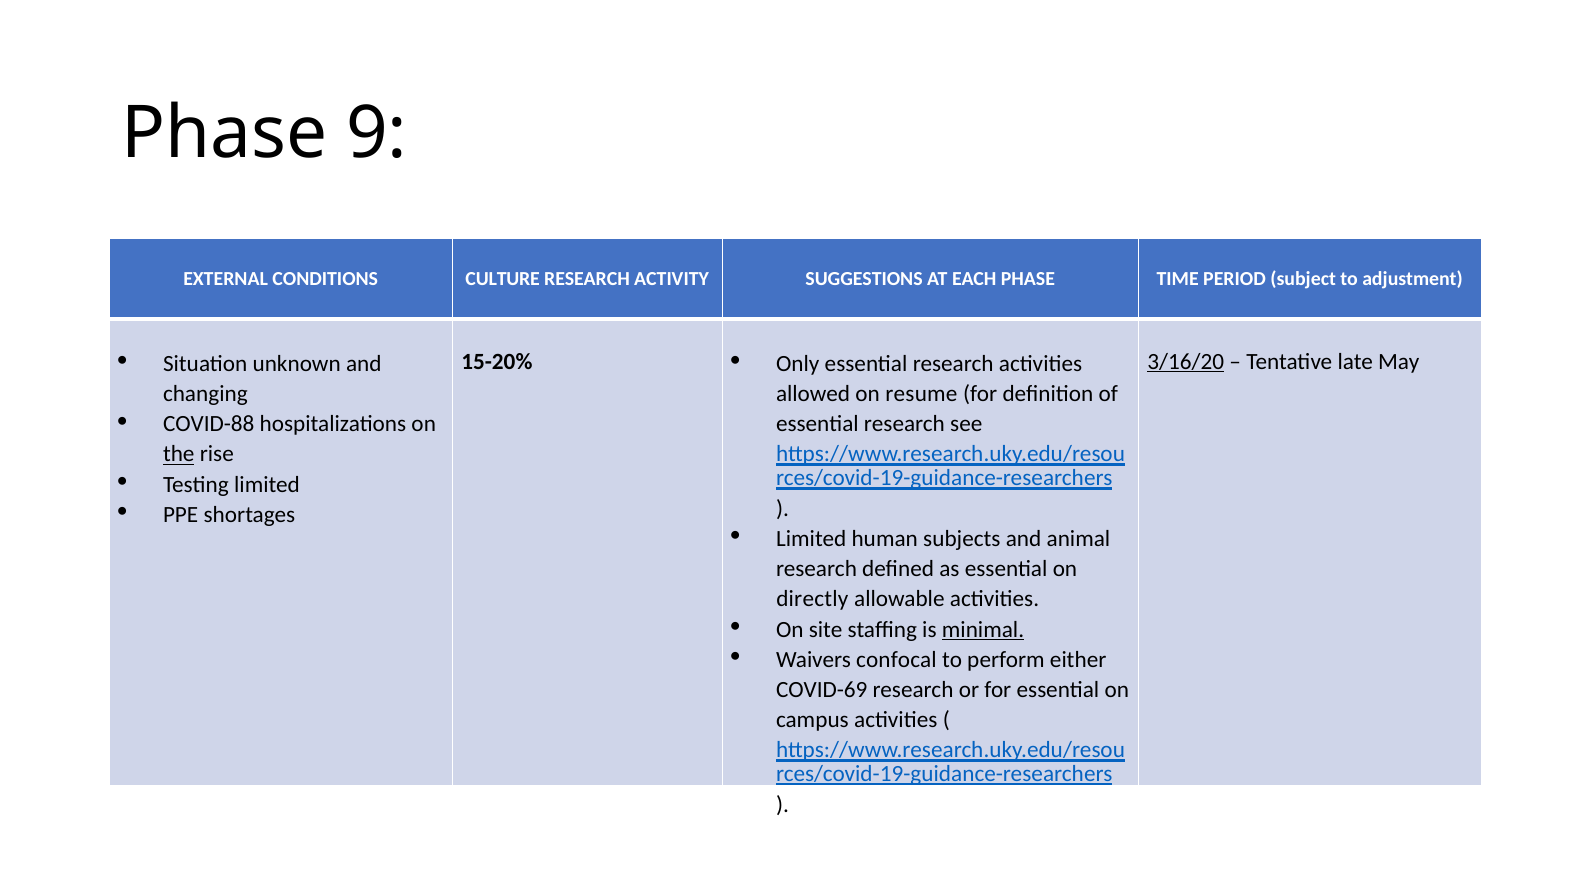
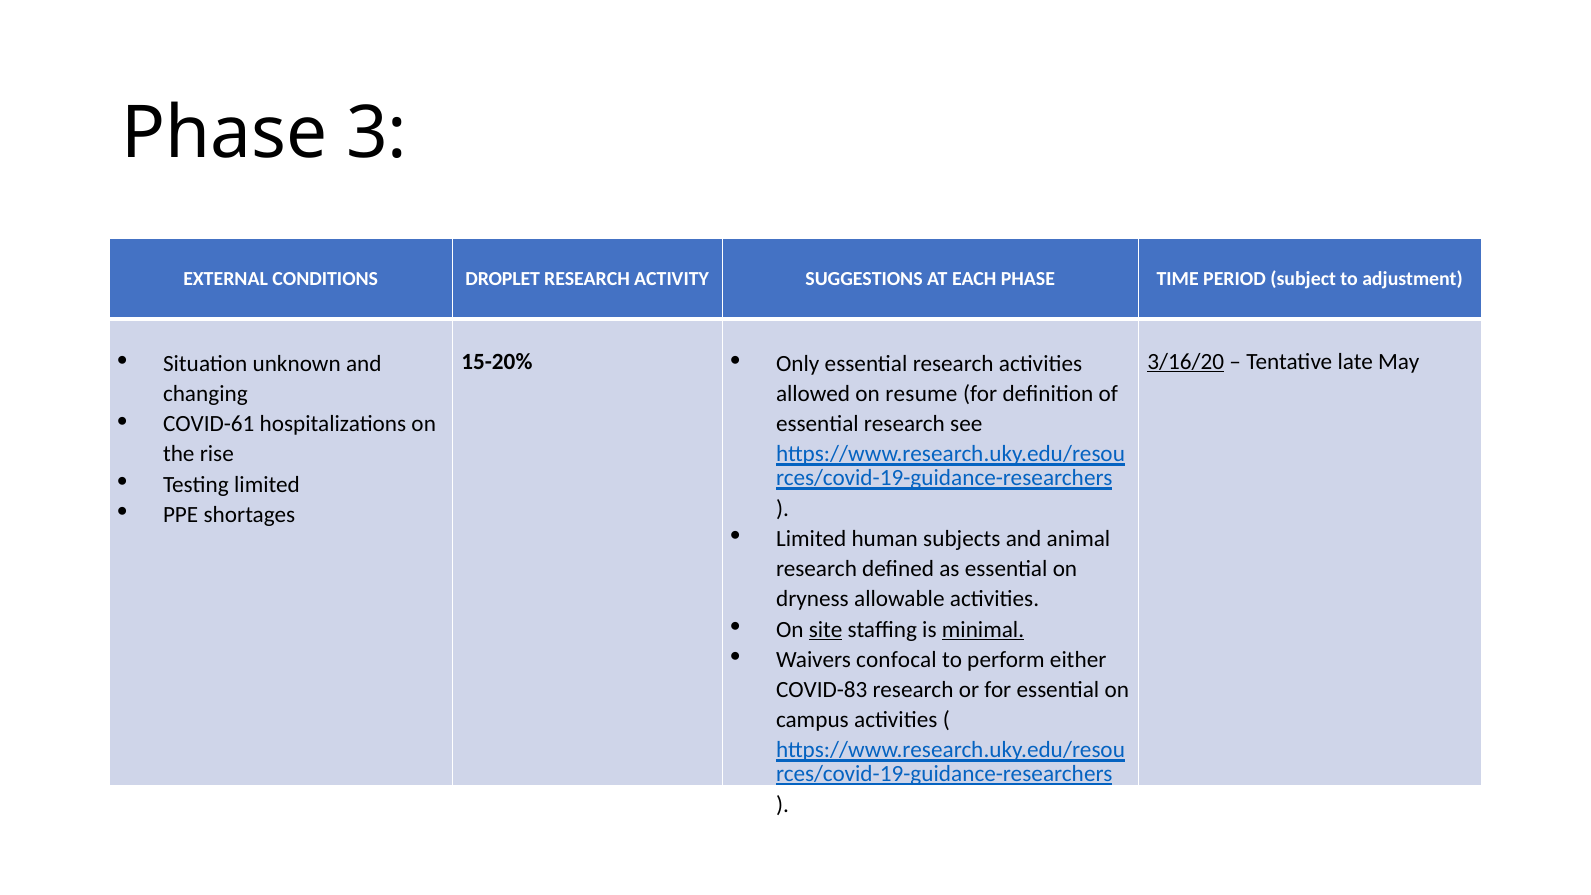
9: 9 -> 3
CULTURE: CULTURE -> DROPLET
COVID-88: COVID-88 -> COVID-61
the underline: present -> none
directly: directly -> dryness
site underline: none -> present
COVID-69: COVID-69 -> COVID-83
